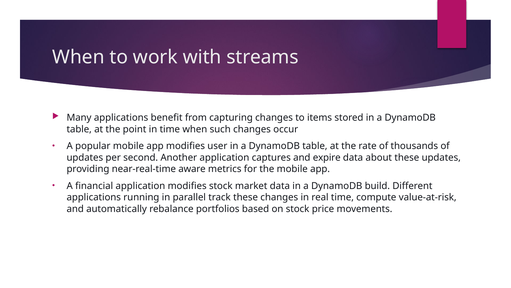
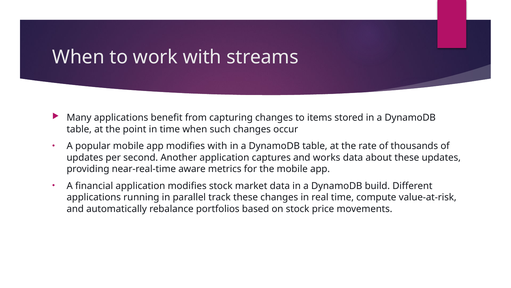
modifies user: user -> with
expire: expire -> works
